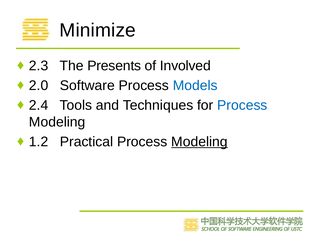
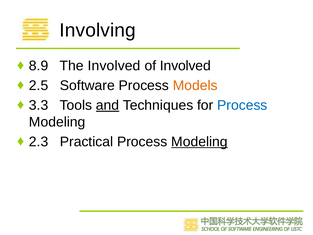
Minimize: Minimize -> Involving
2.3: 2.3 -> 8.9
The Presents: Presents -> Involved
2.0: 2.0 -> 2.5
Models colour: blue -> orange
2.4: 2.4 -> 3.3
and underline: none -> present
1.2: 1.2 -> 2.3
